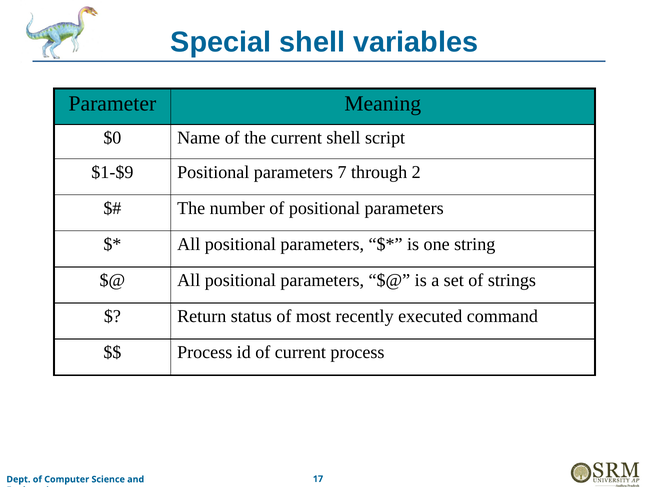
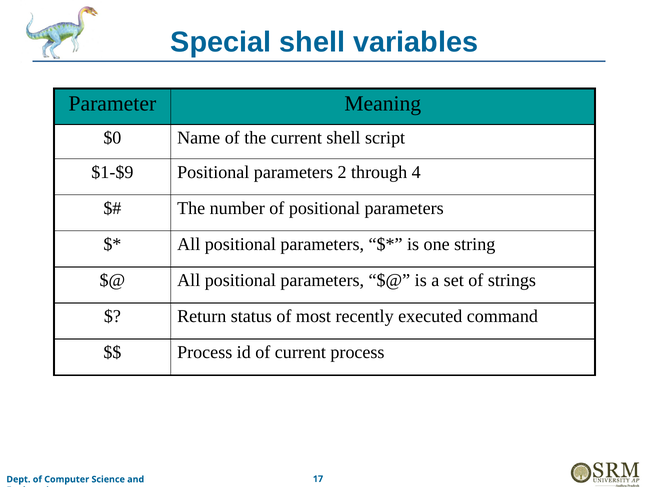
7: 7 -> 2
2: 2 -> 4
